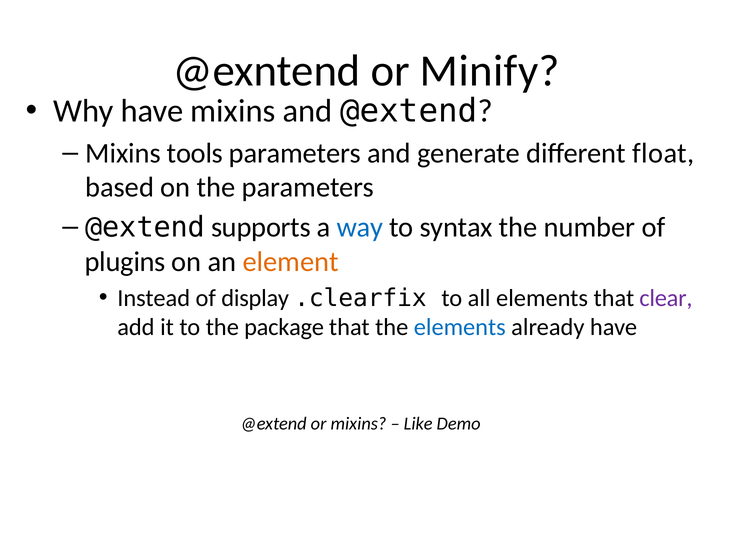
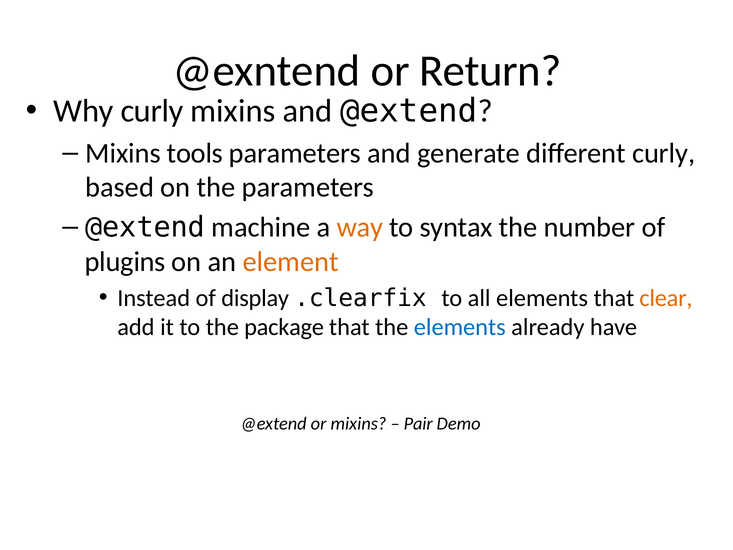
Minify: Minify -> Return
Why have: have -> curly
different float: float -> curly
supports: supports -> machine
way colour: blue -> orange
clear colour: purple -> orange
Like: Like -> Pair
